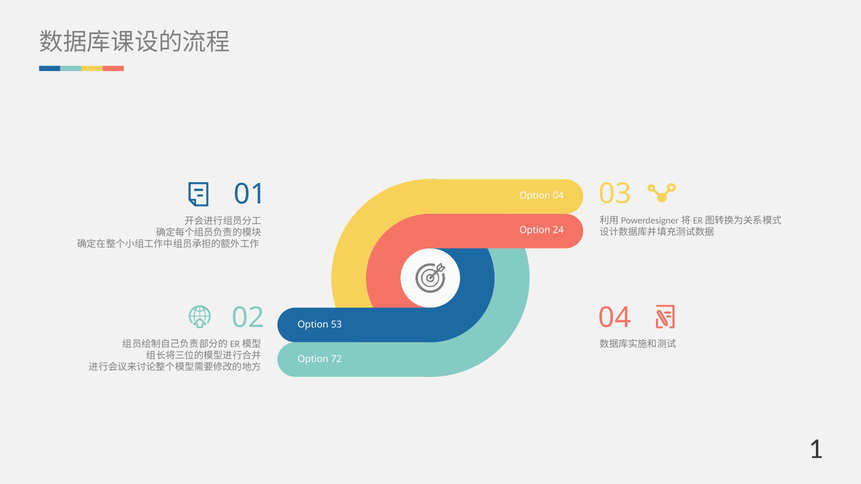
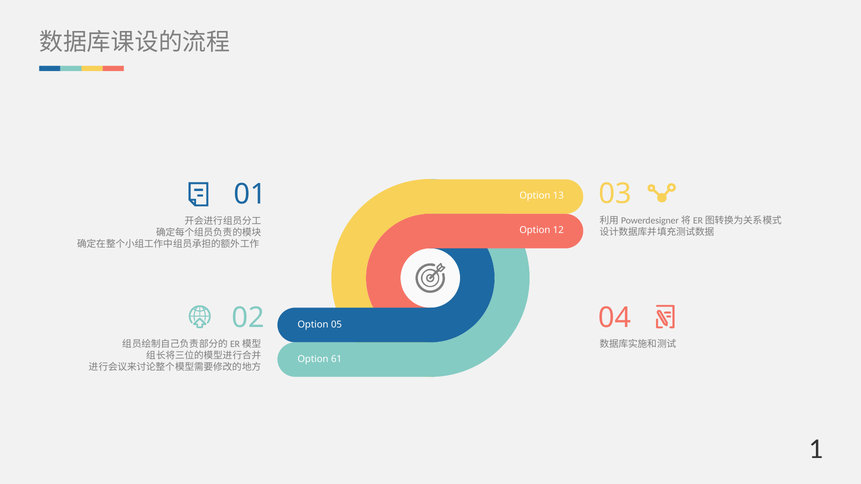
Option 04: 04 -> 13
24: 24 -> 12
53: 53 -> 05
72: 72 -> 61
